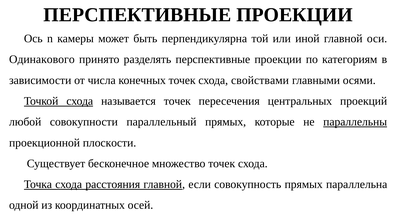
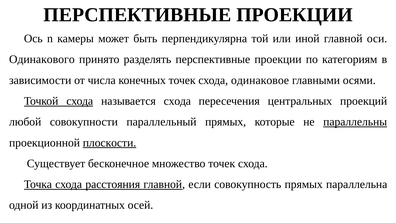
свойствами: свойствами -> одинаковое
называется точек: точек -> схода
плоскости underline: none -> present
